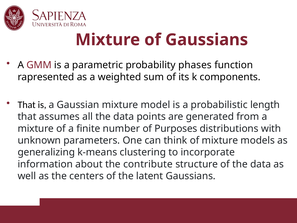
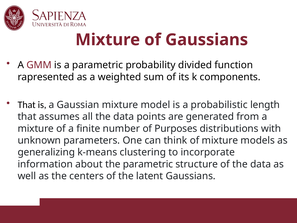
phases: phases -> divided
the contribute: contribute -> parametric
